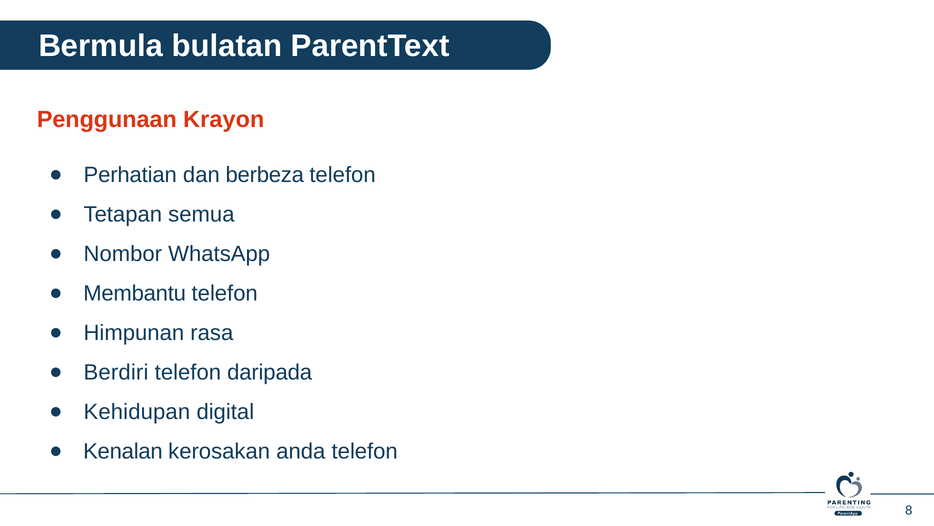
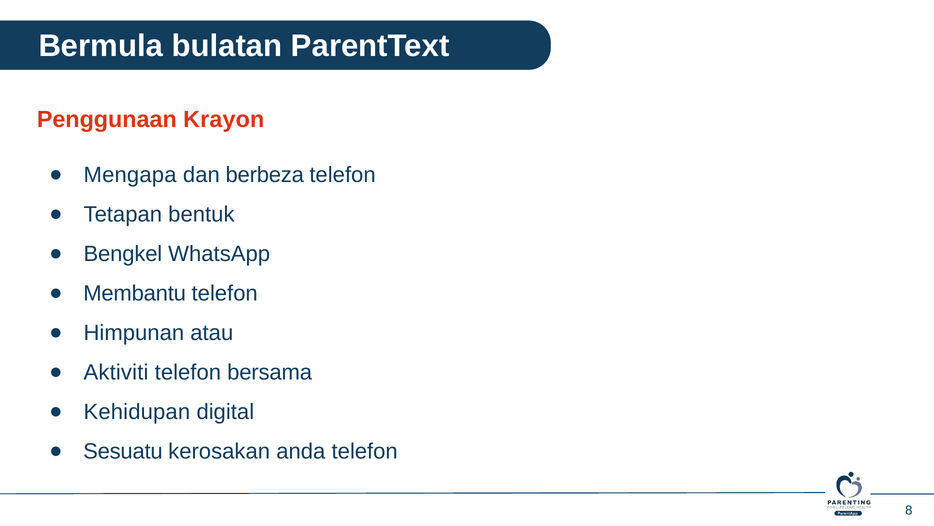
Perhatian: Perhatian -> Mengapa
semua: semua -> bentuk
Nombor: Nombor -> Bengkel
rasa: rasa -> atau
Berdiri: Berdiri -> Aktiviti
daripada: daripada -> bersama
Kenalan: Kenalan -> Sesuatu
